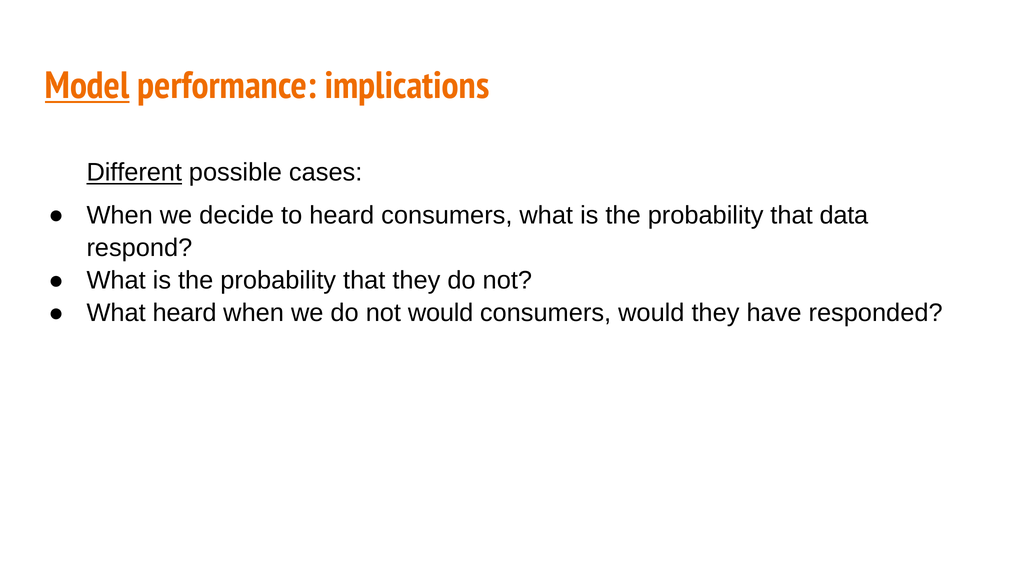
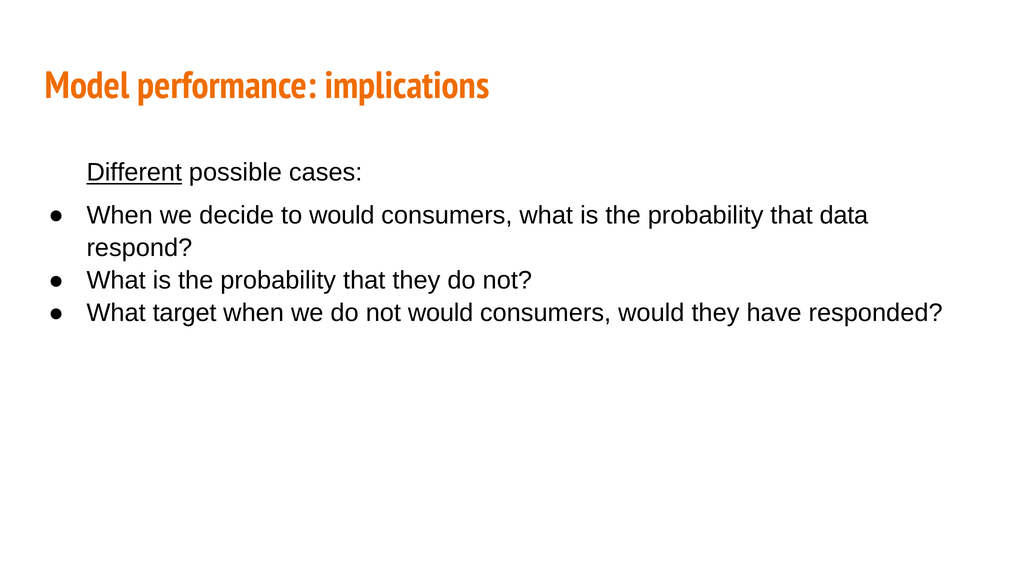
Model underline: present -> none
to heard: heard -> would
What heard: heard -> target
